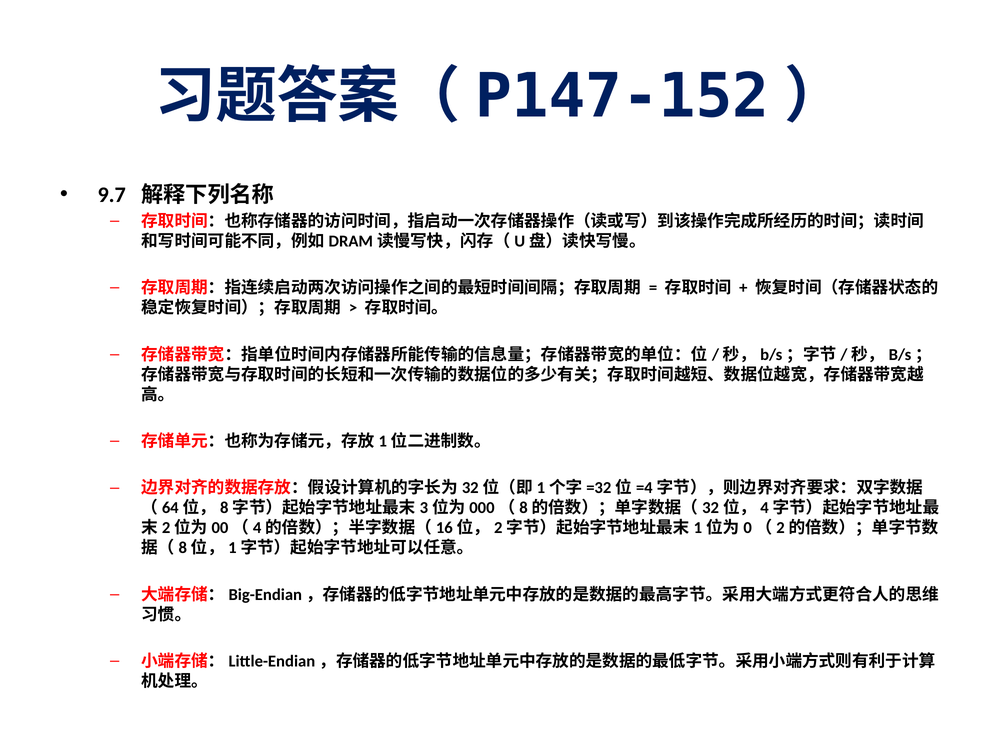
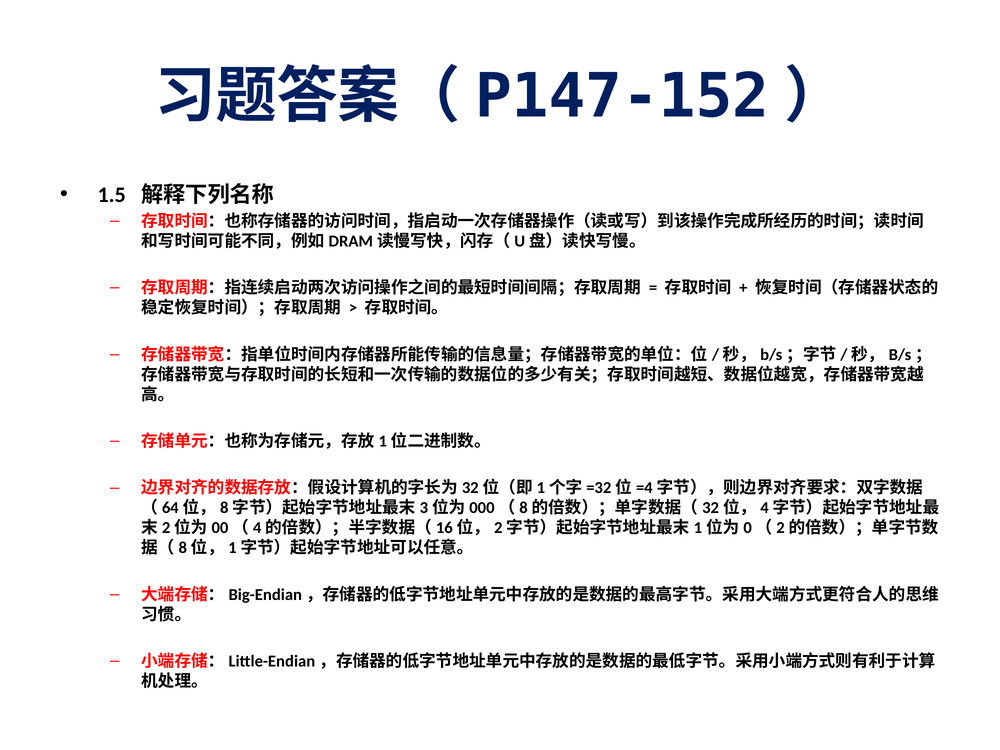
9.7: 9.7 -> 1.5
